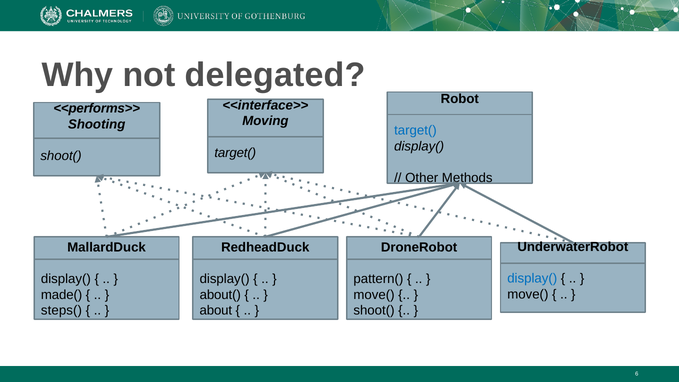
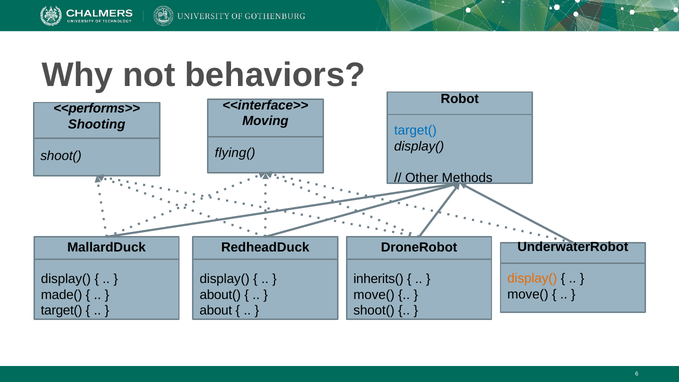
delegated: delegated -> behaviors
target( at (235, 153): target( -> flying(
display( at (532, 278) colour: blue -> orange
pattern(: pattern( -> inherits(
steps( at (61, 311): steps( -> target(
